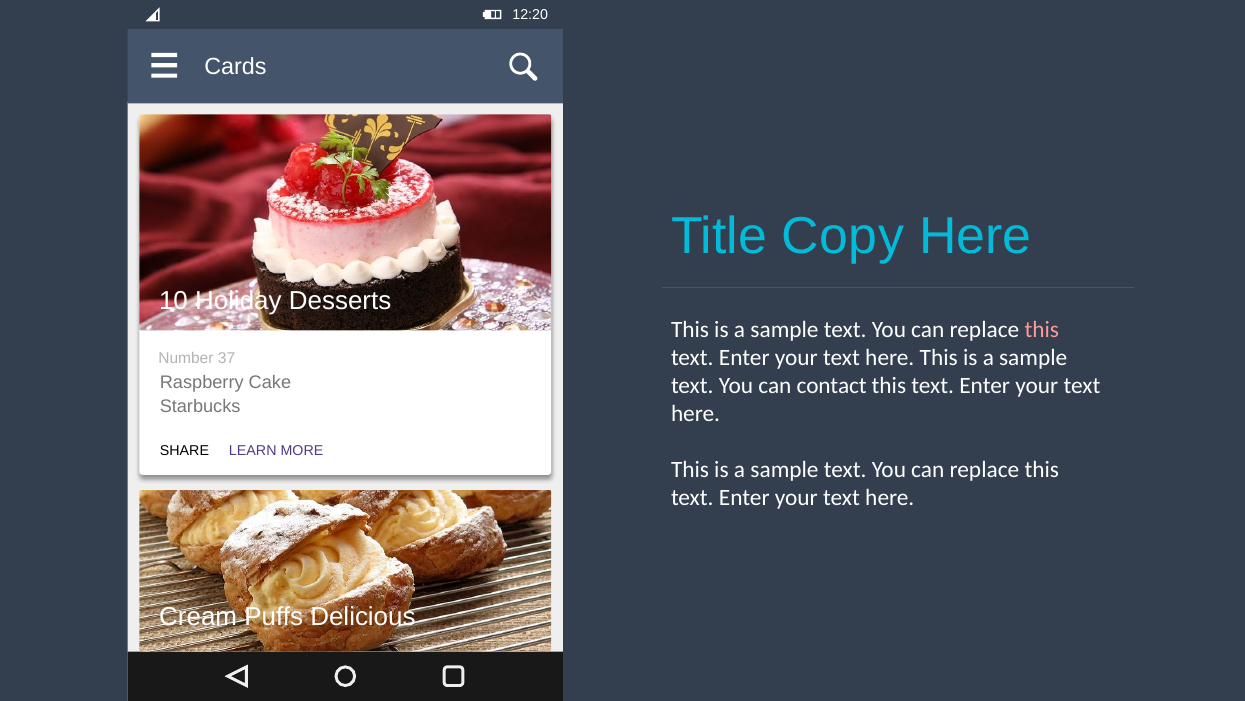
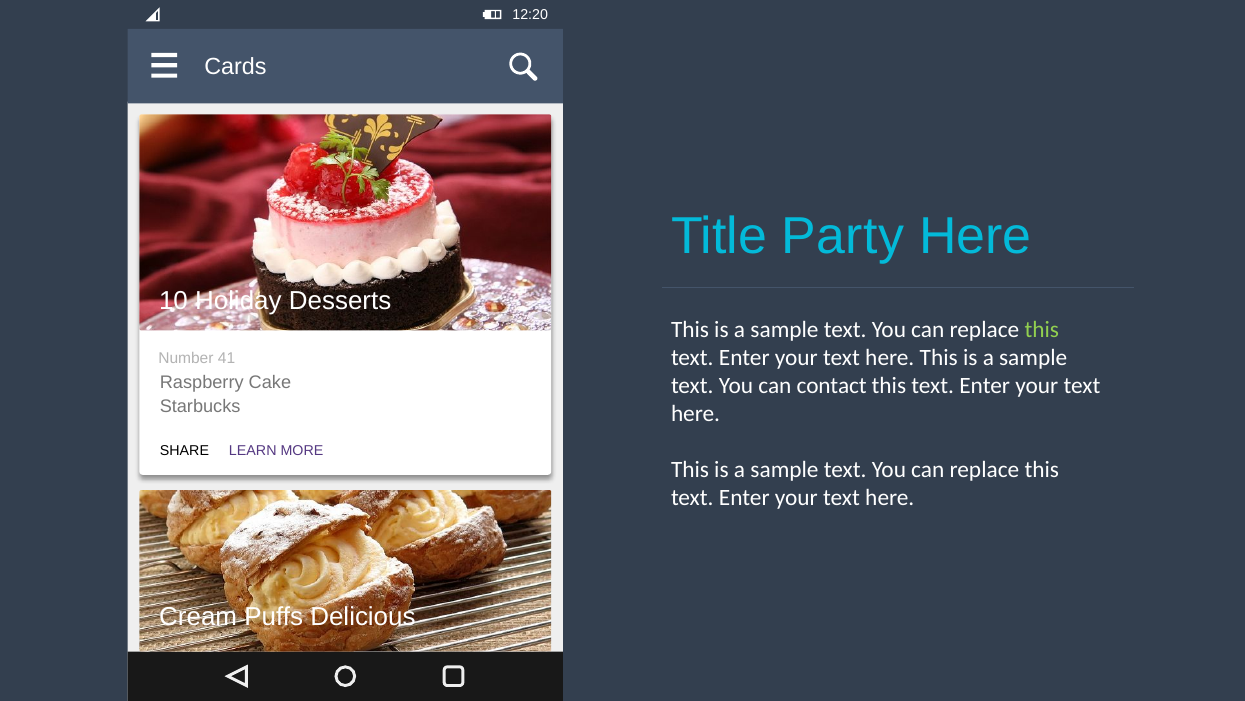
Copy: Copy -> Party
this at (1042, 330) colour: pink -> light green
37: 37 -> 41
